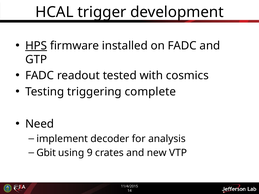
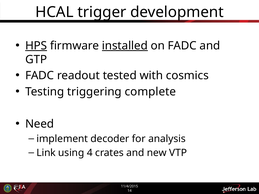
installed underline: none -> present
Gbit: Gbit -> Link
9: 9 -> 4
